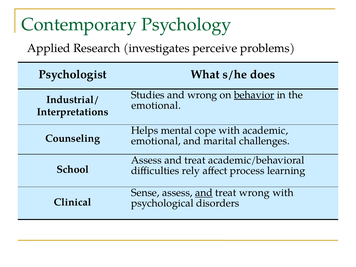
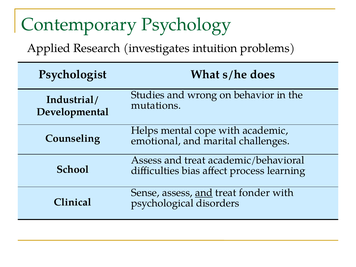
perceive: perceive -> intuition
behavior underline: present -> none
emotional at (156, 105): emotional -> mutations
Interpretations: Interpretations -> Developmental
rely: rely -> bias
treat wrong: wrong -> fonder
